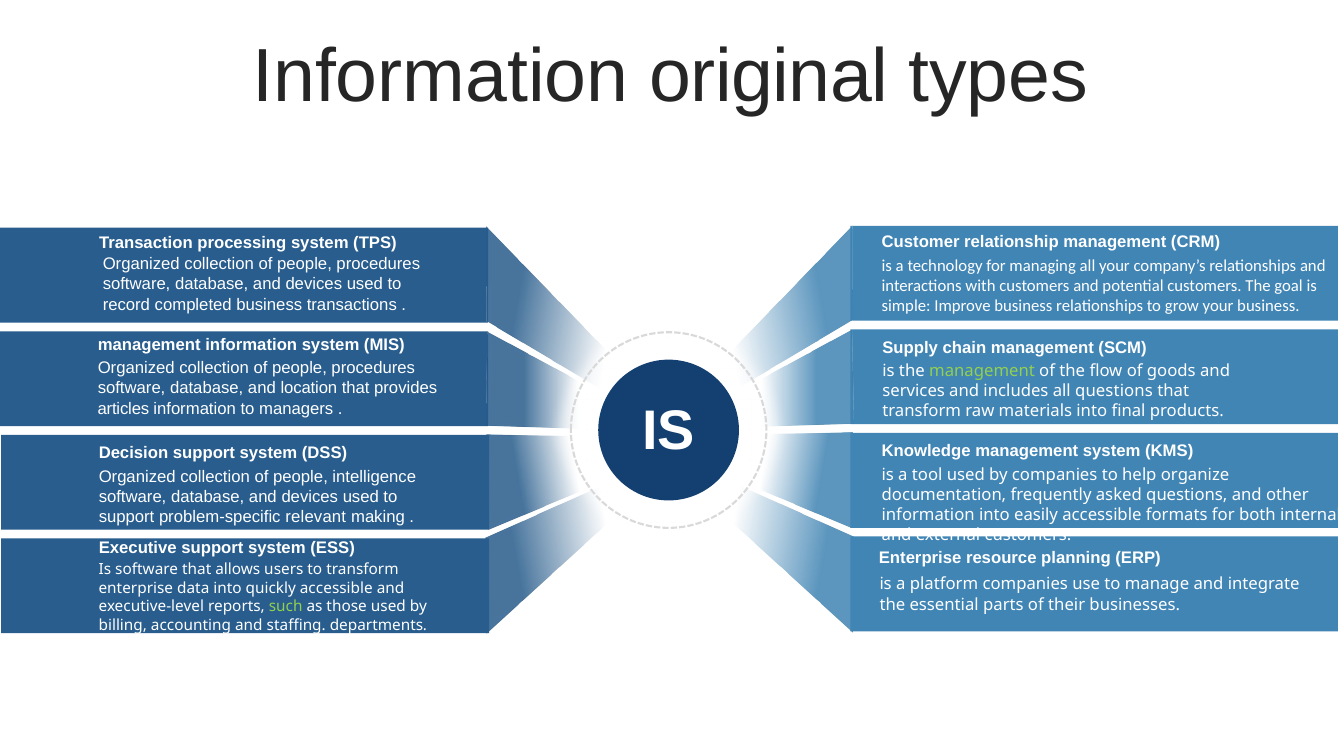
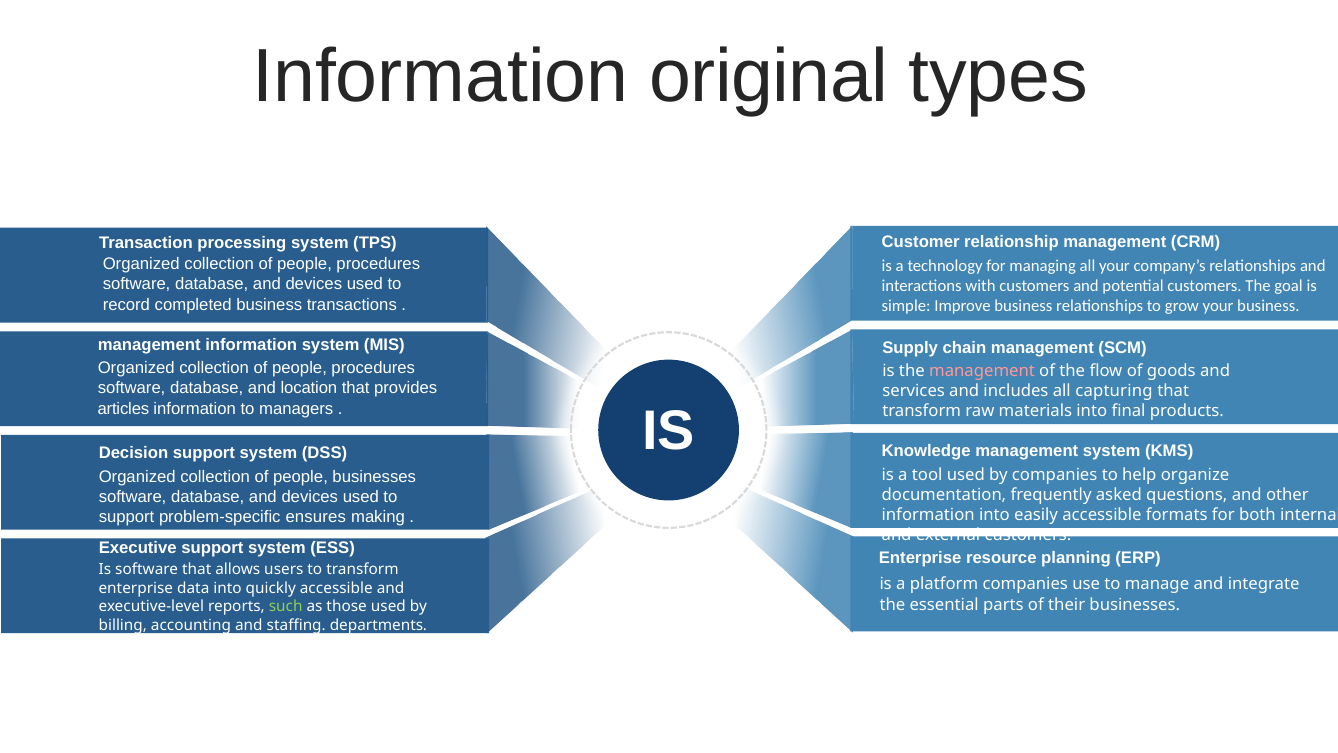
management at (982, 371) colour: light green -> pink
all questions: questions -> capturing
people intelligence: intelligence -> businesses
relevant: relevant -> ensures
